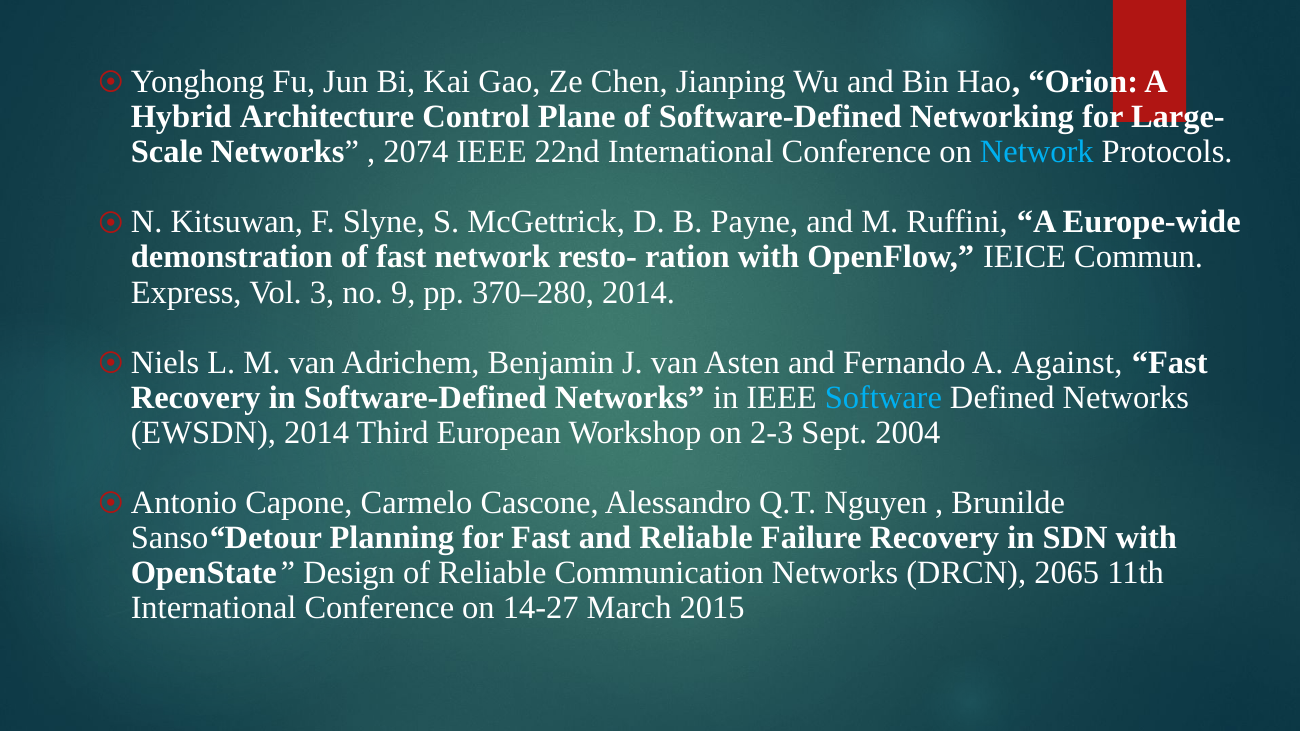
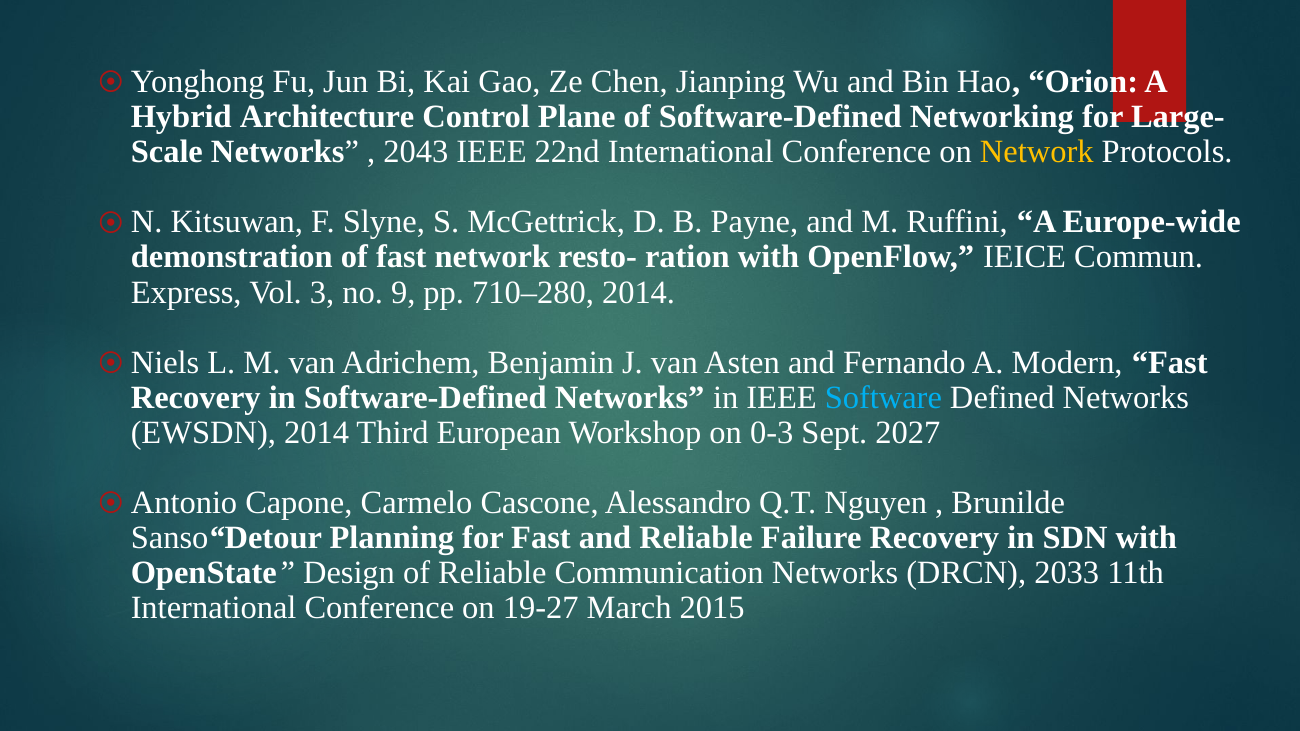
2074: 2074 -> 2043
Network at (1037, 152) colour: light blue -> yellow
370–280: 370–280 -> 710–280
Against: Against -> Modern
2-3: 2-3 -> 0-3
2004: 2004 -> 2027
2065: 2065 -> 2033
14-27: 14-27 -> 19-27
